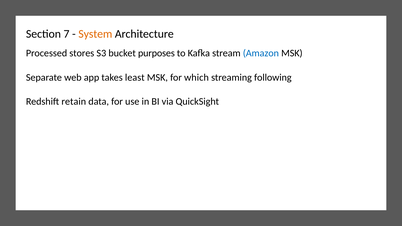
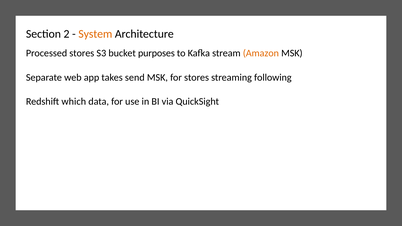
7: 7 -> 2
Amazon colour: blue -> orange
least: least -> send
for which: which -> stores
retain: retain -> which
